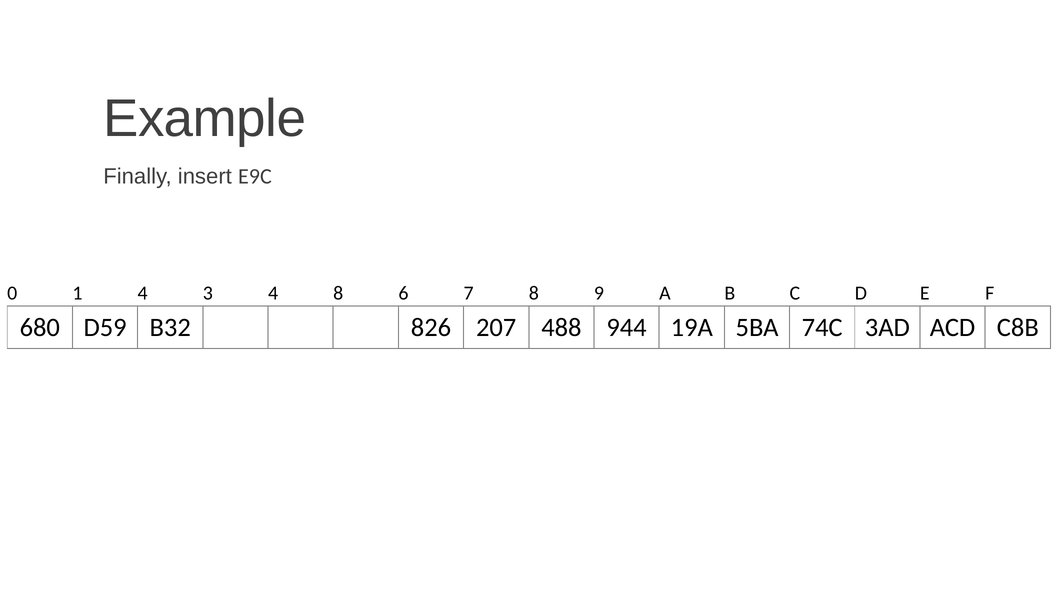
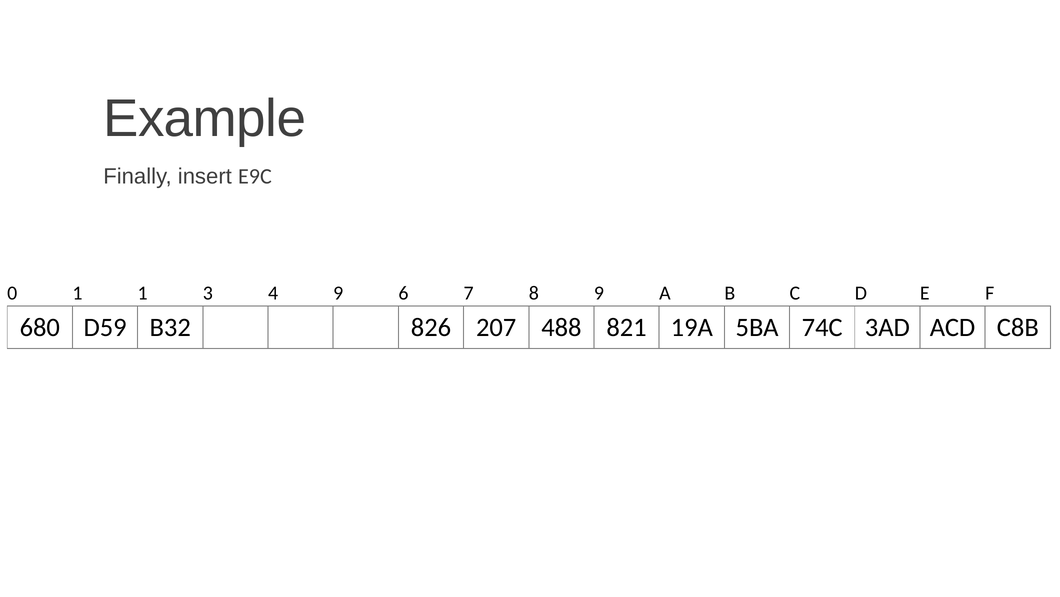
1 4: 4 -> 1
4 8: 8 -> 9
944: 944 -> 821
